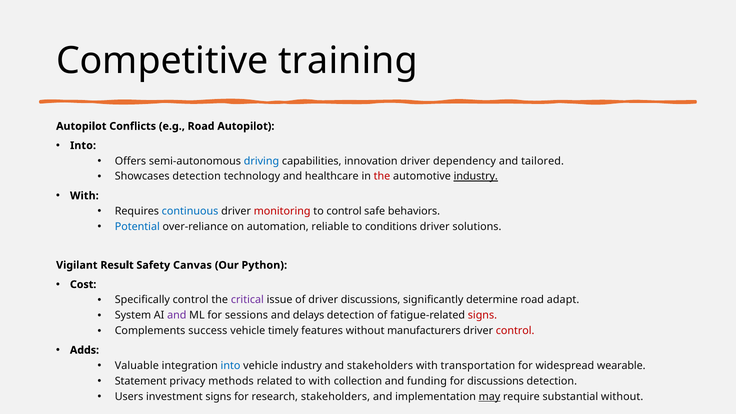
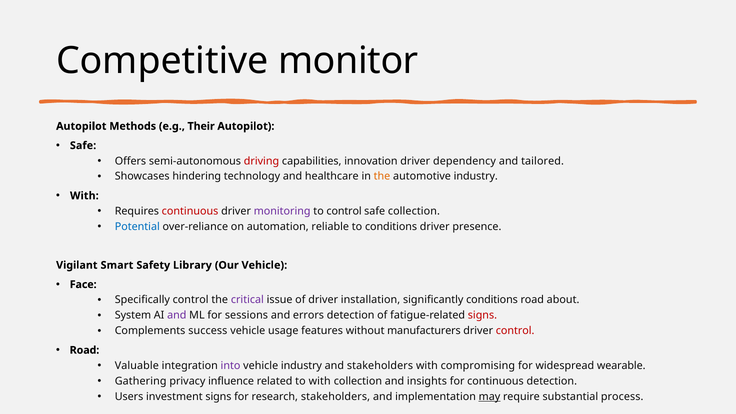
training: training -> monitor
Conflicts: Conflicts -> Methods
e.g Road: Road -> Their
Into at (83, 146): Into -> Safe
driving colour: blue -> red
Showcases detection: detection -> hindering
the at (382, 176) colour: red -> orange
industry at (476, 176) underline: present -> none
continuous at (190, 211) colour: blue -> red
monitoring colour: red -> purple
safe behaviors: behaviors -> collection
solutions: solutions -> presence
Result: Result -> Smart
Canvas: Canvas -> Library
Our Python: Python -> Vehicle
Cost: Cost -> Face
driver discussions: discussions -> installation
significantly determine: determine -> conditions
adapt: adapt -> about
delays: delays -> errors
timely: timely -> usage
Adds at (84, 350): Adds -> Road
into at (231, 366) colour: blue -> purple
transportation: transportation -> compromising
Statement: Statement -> Gathering
methods: methods -> influence
funding: funding -> insights
for discussions: discussions -> continuous
substantial without: without -> process
